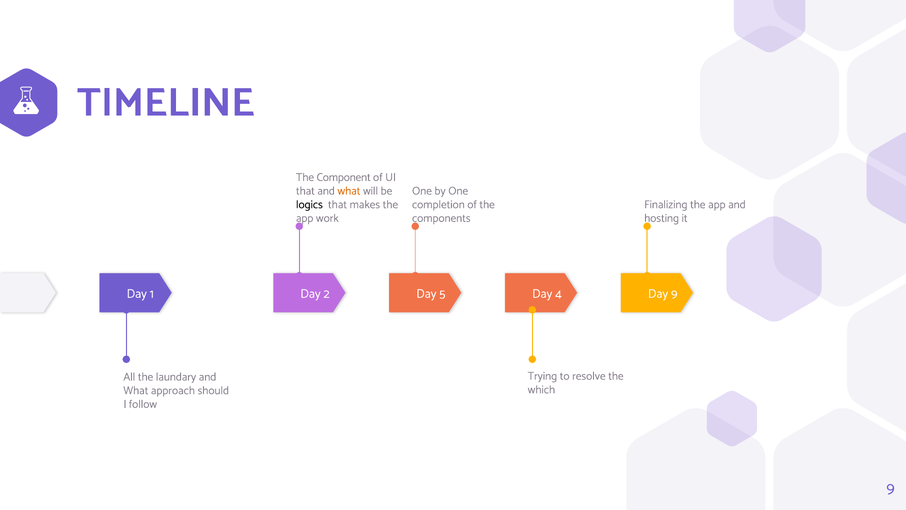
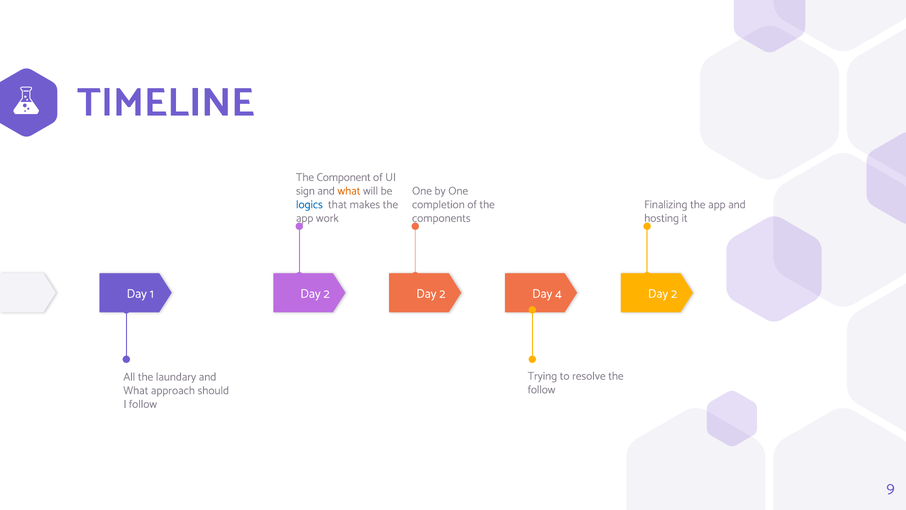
that at (305, 191): that -> sign
logics colour: black -> blue
5 at (442, 293): 5 -> 2
9 at (674, 293): 9 -> 2
which at (541, 389): which -> follow
